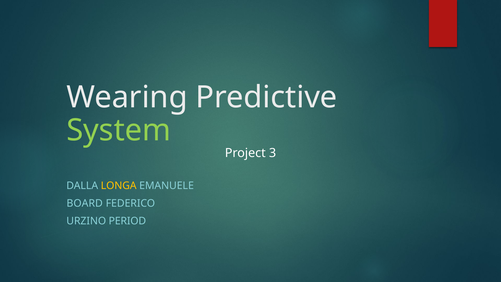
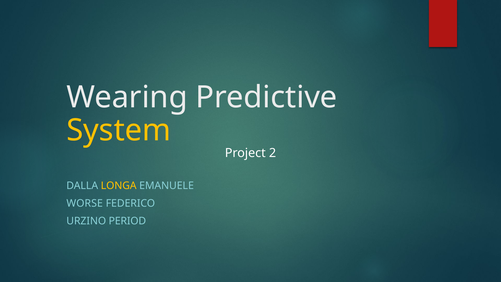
System colour: light green -> yellow
3: 3 -> 2
BOARD: BOARD -> WORSE
